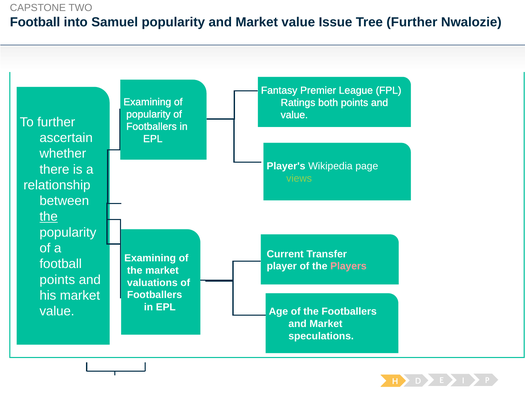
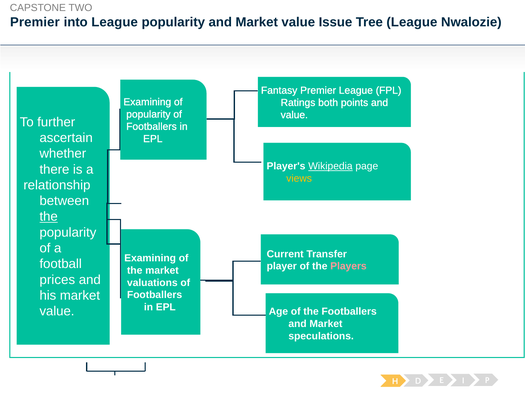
Football at (35, 22): Football -> Premier
into Samuel: Samuel -> League
Tree Further: Further -> League
Wikipedia underline: none -> present
views colour: light green -> yellow
points at (57, 279): points -> prices
